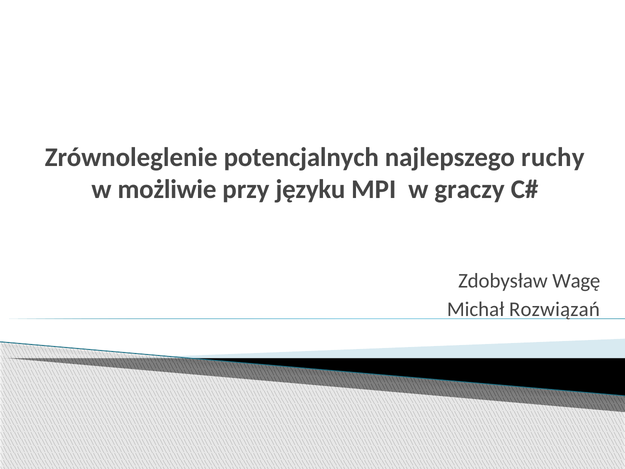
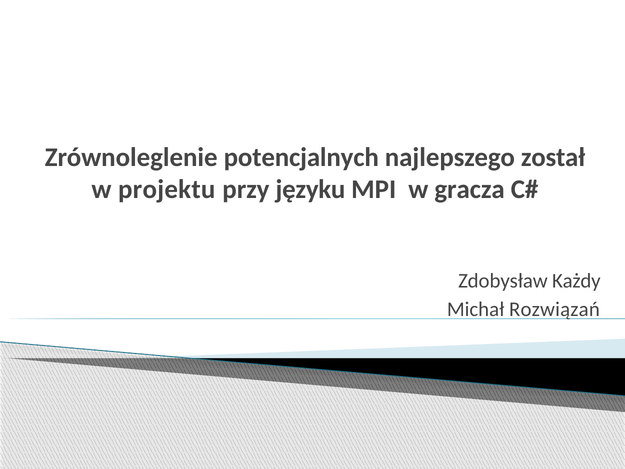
ruchy: ruchy -> został
możliwie: możliwie -> projektu
graczy: graczy -> gracza
Wagę: Wagę -> Każdy
